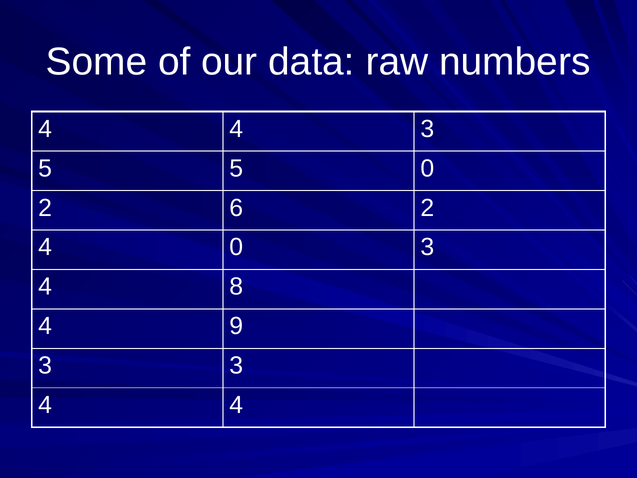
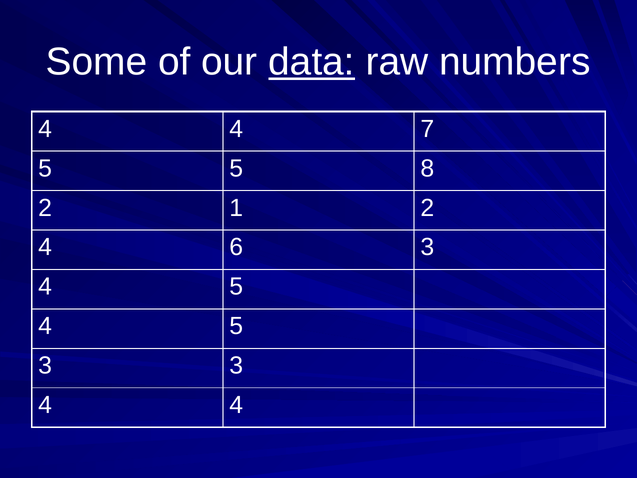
data underline: none -> present
4 3: 3 -> 7
5 0: 0 -> 8
6: 6 -> 1
4 0: 0 -> 6
8 at (236, 287): 8 -> 5
9 at (236, 326): 9 -> 5
